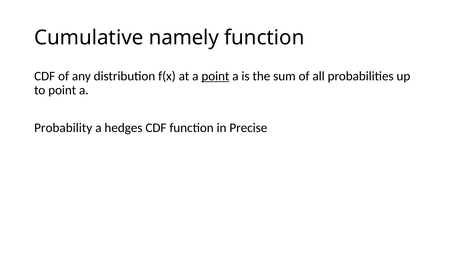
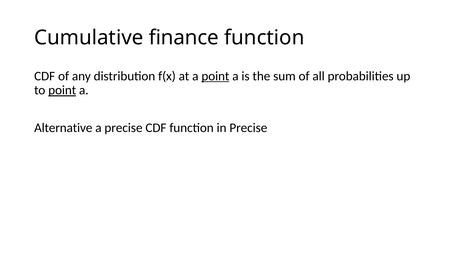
namely: namely -> finance
point at (62, 90) underline: none -> present
Probability: Probability -> Alternative
a hedges: hedges -> precise
